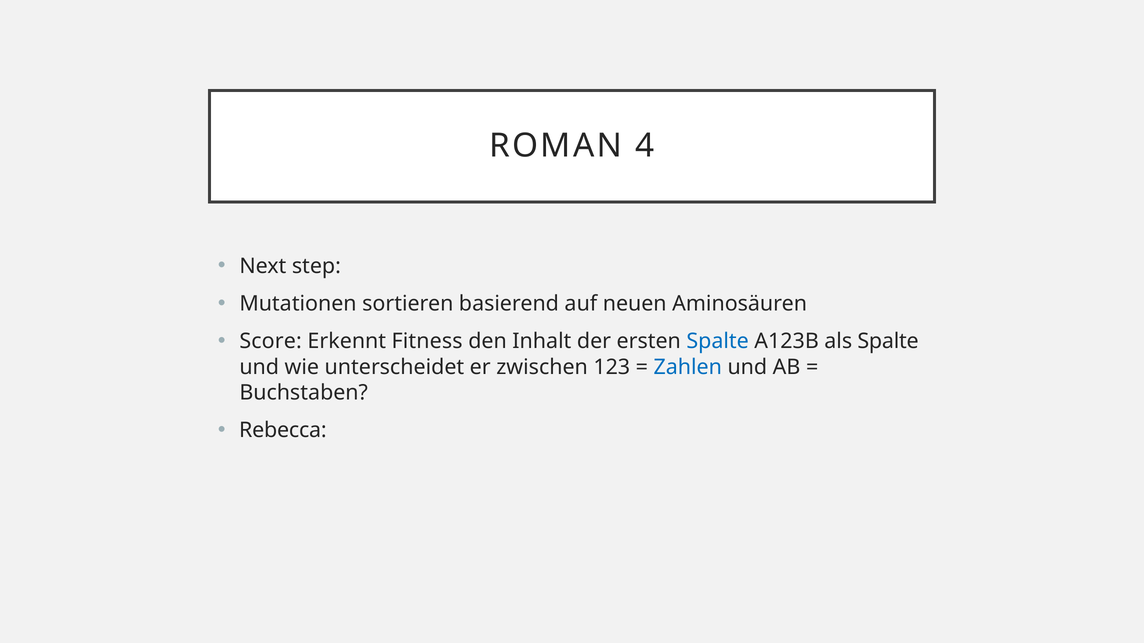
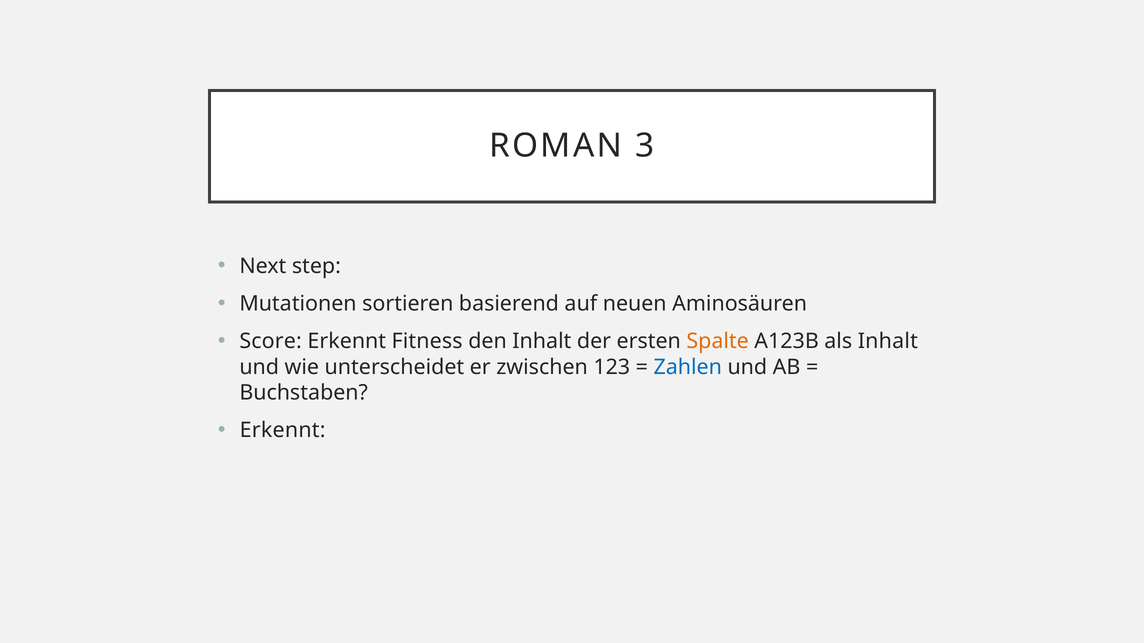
4: 4 -> 3
Spalte at (718, 342) colour: blue -> orange
als Spalte: Spalte -> Inhalt
Rebecca at (283, 431): Rebecca -> Erkennt
